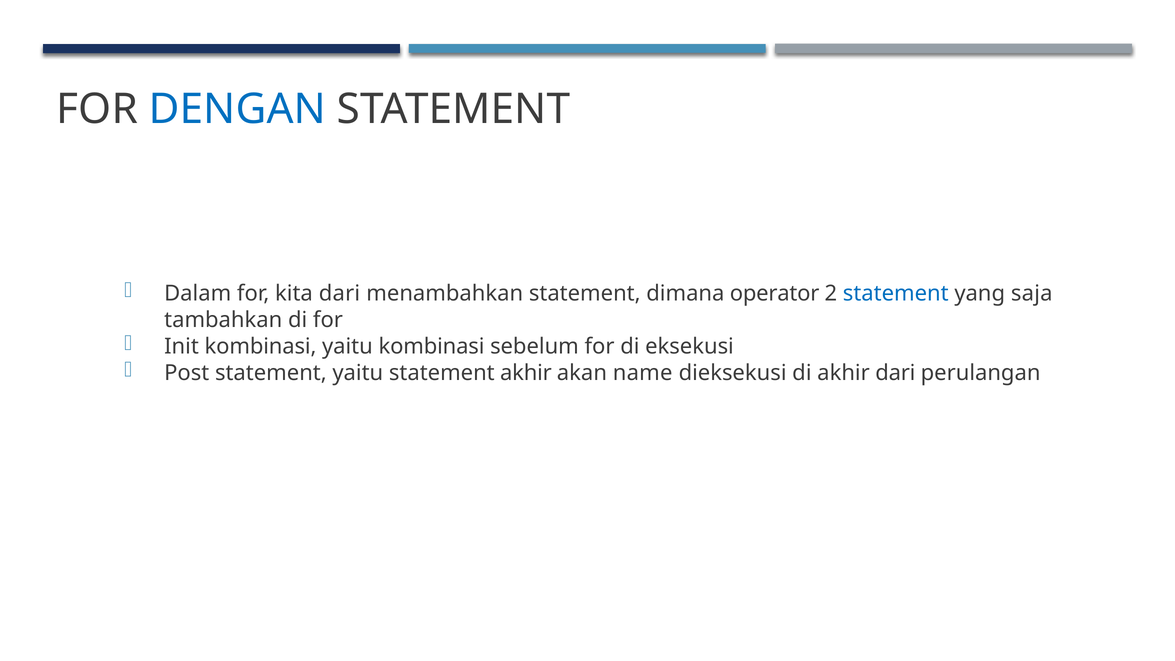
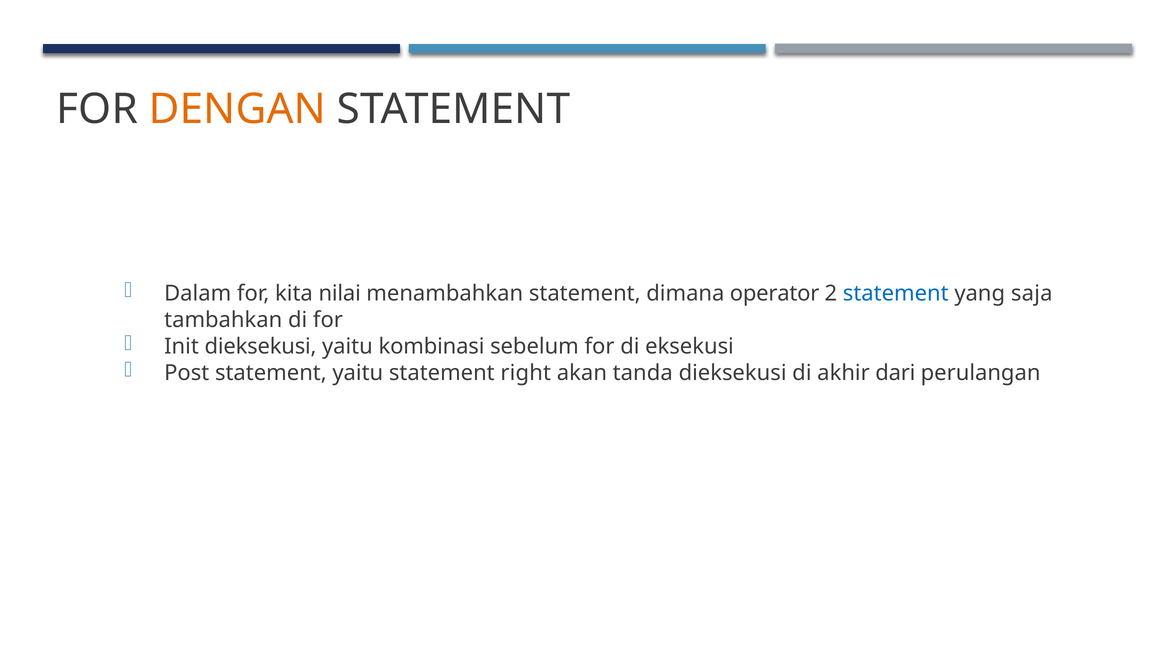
DENGAN colour: blue -> orange
kita dari: dari -> nilai
Init kombinasi: kombinasi -> dieksekusi
statement akhir: akhir -> right
name: name -> tanda
